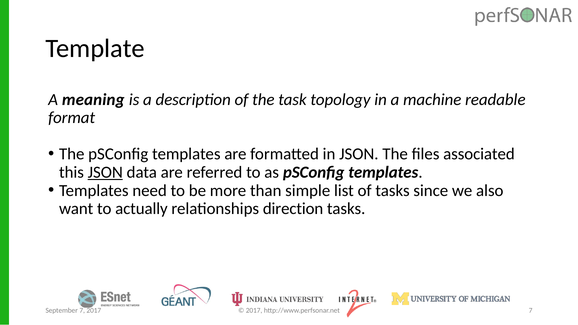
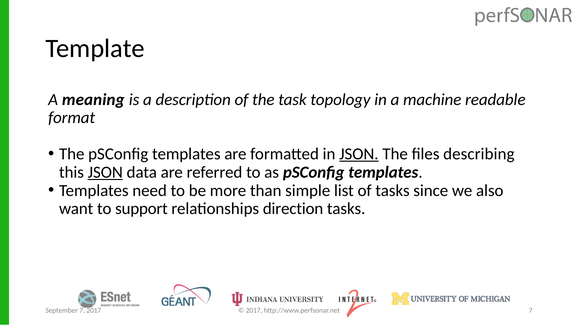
JSON at (359, 154) underline: none -> present
associated: associated -> describing
actually: actually -> support
